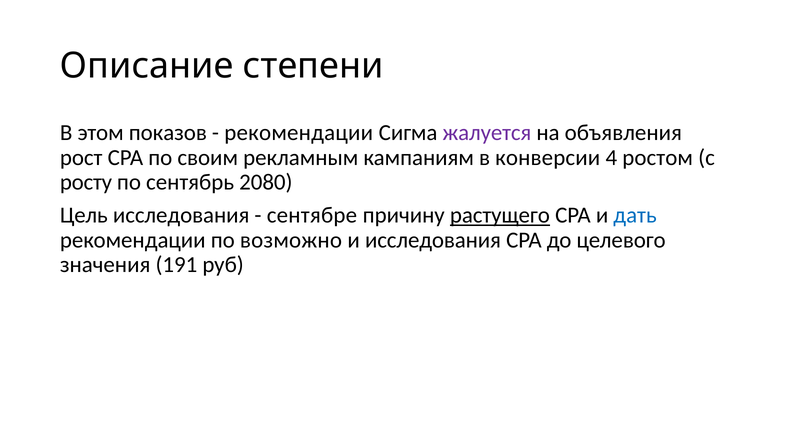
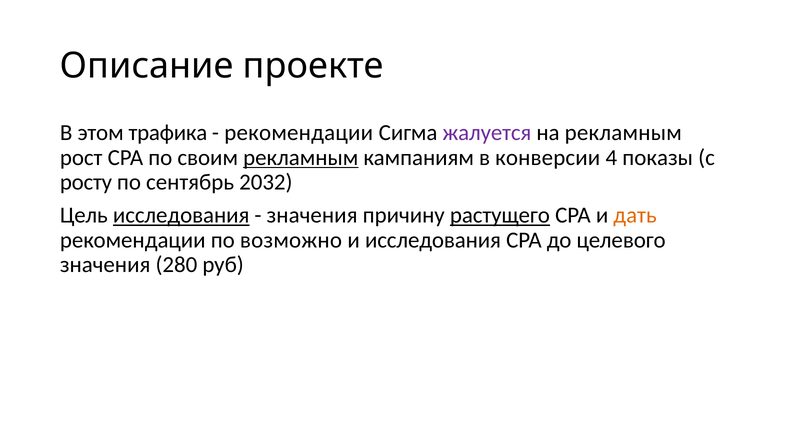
степени: степени -> проекте
показов: показов -> трафика
на объявления: объявления -> рекламным
рекламным at (301, 158) underline: none -> present
ростом: ростом -> показы
2080: 2080 -> 2032
исследования at (181, 215) underline: none -> present
сентябре at (312, 215): сентябре -> значения
дать colour: blue -> orange
191: 191 -> 280
